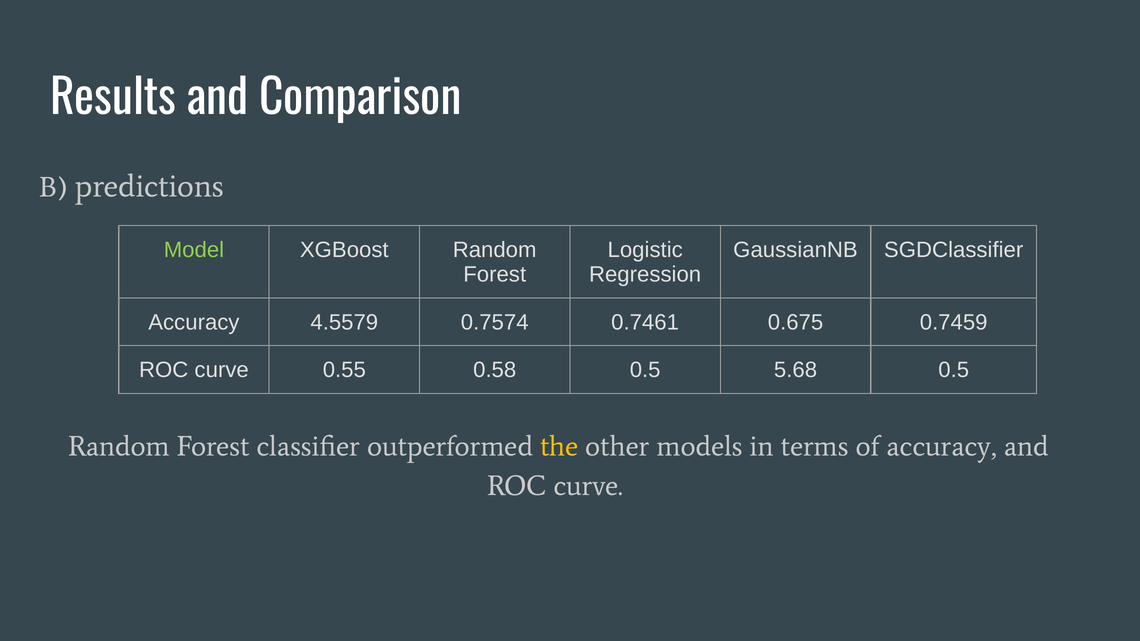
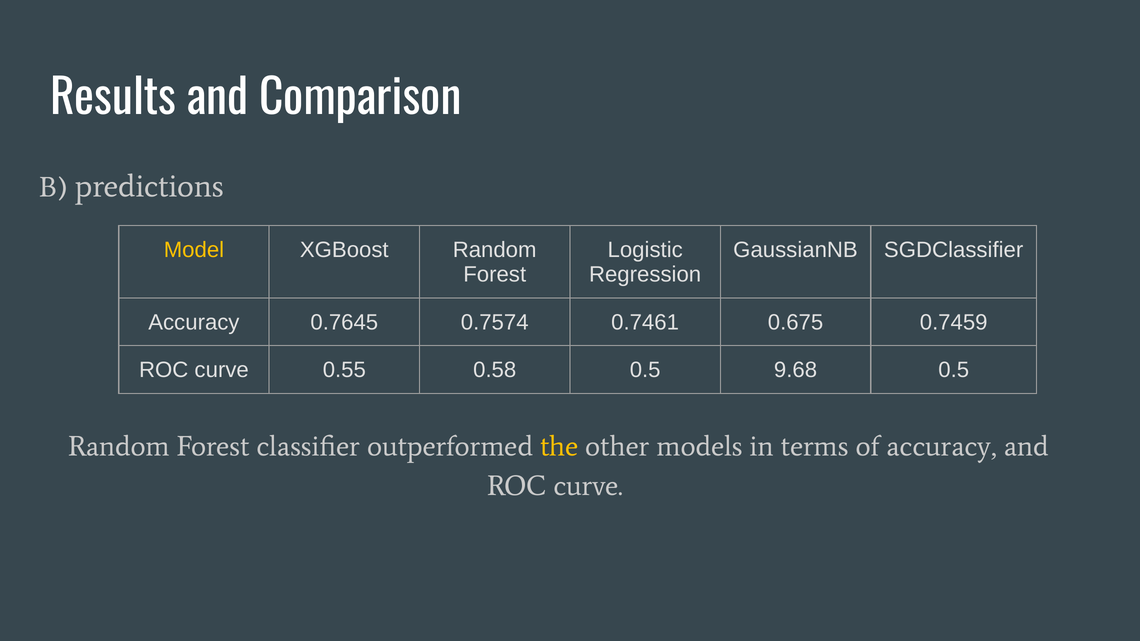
Model colour: light green -> yellow
4.5579: 4.5579 -> 0.7645
5.68: 5.68 -> 9.68
